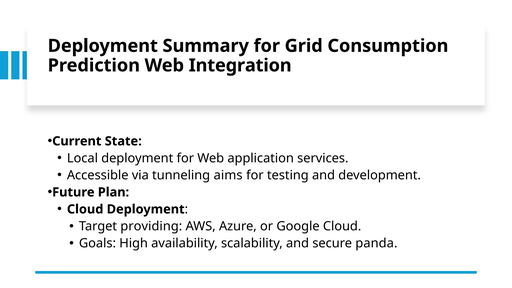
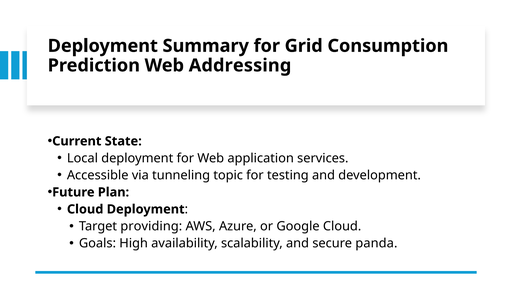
Integration: Integration -> Addressing
aims: aims -> topic
